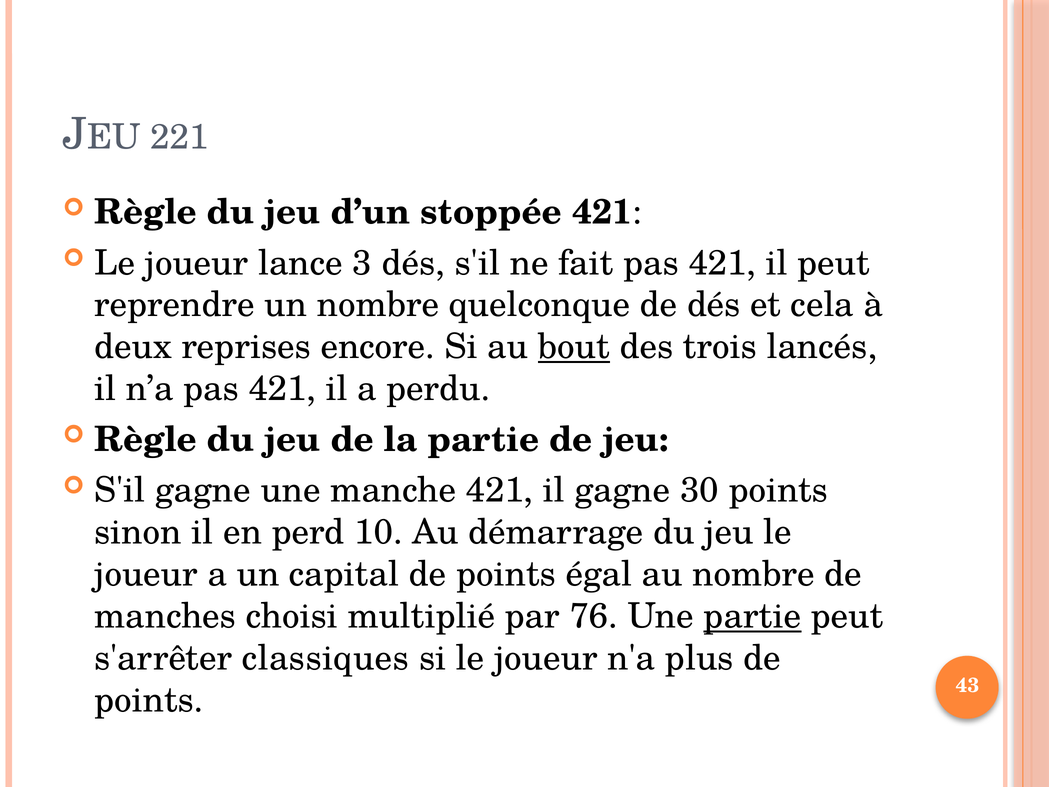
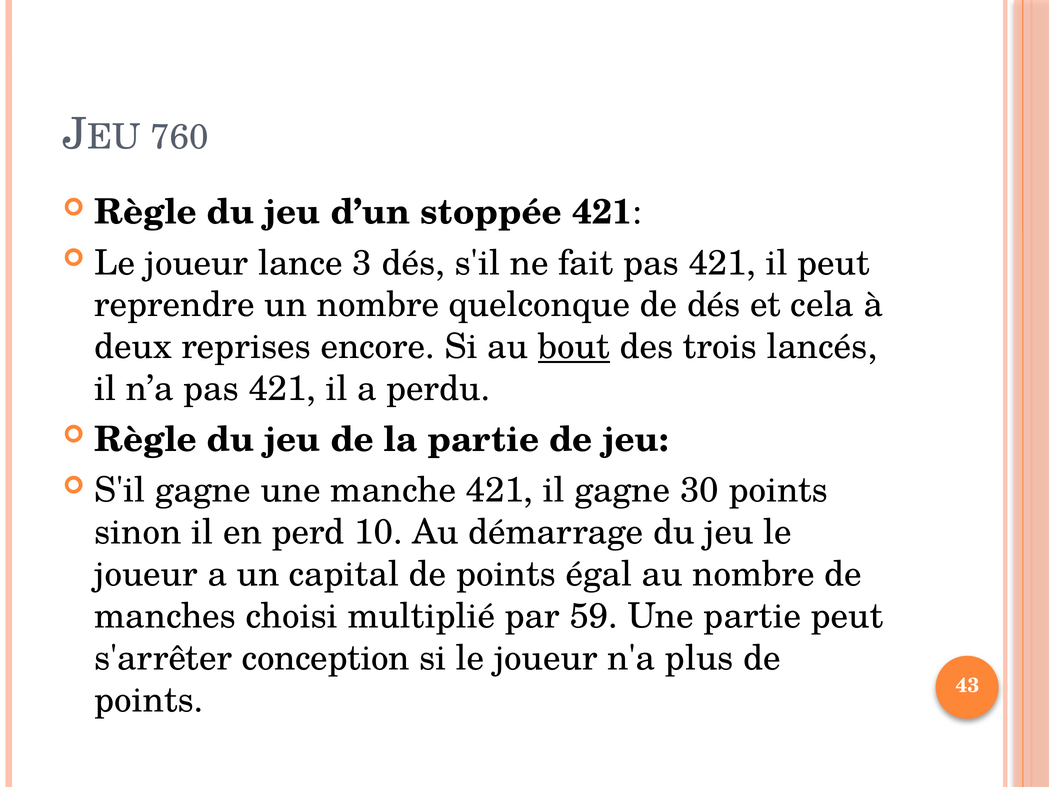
221: 221 -> 760
76: 76 -> 59
partie at (752, 616) underline: present -> none
classiques: classiques -> conception
